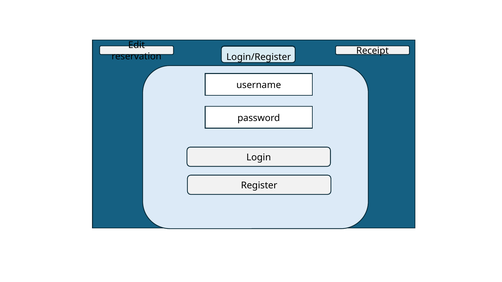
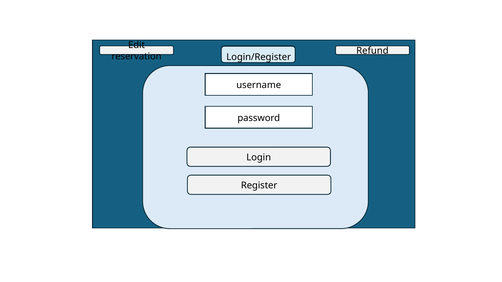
Receipt: Receipt -> Refund
